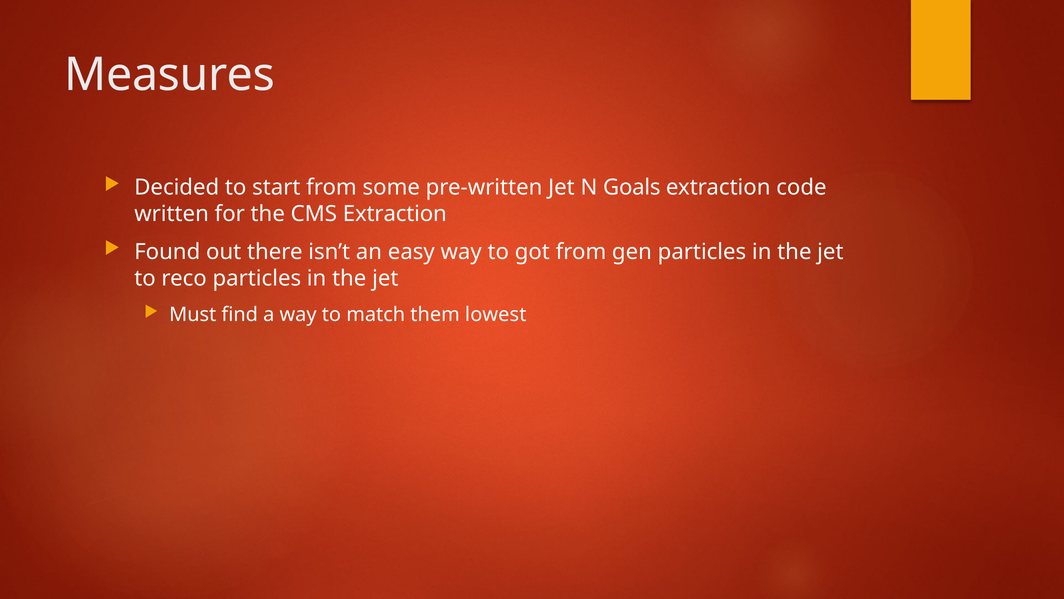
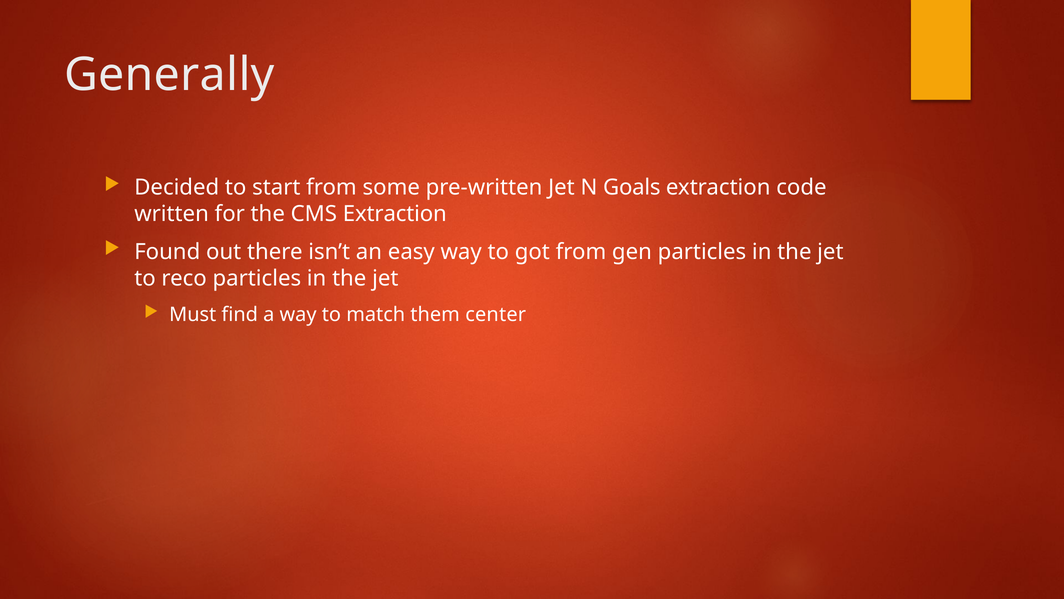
Measures: Measures -> Generally
lowest: lowest -> center
